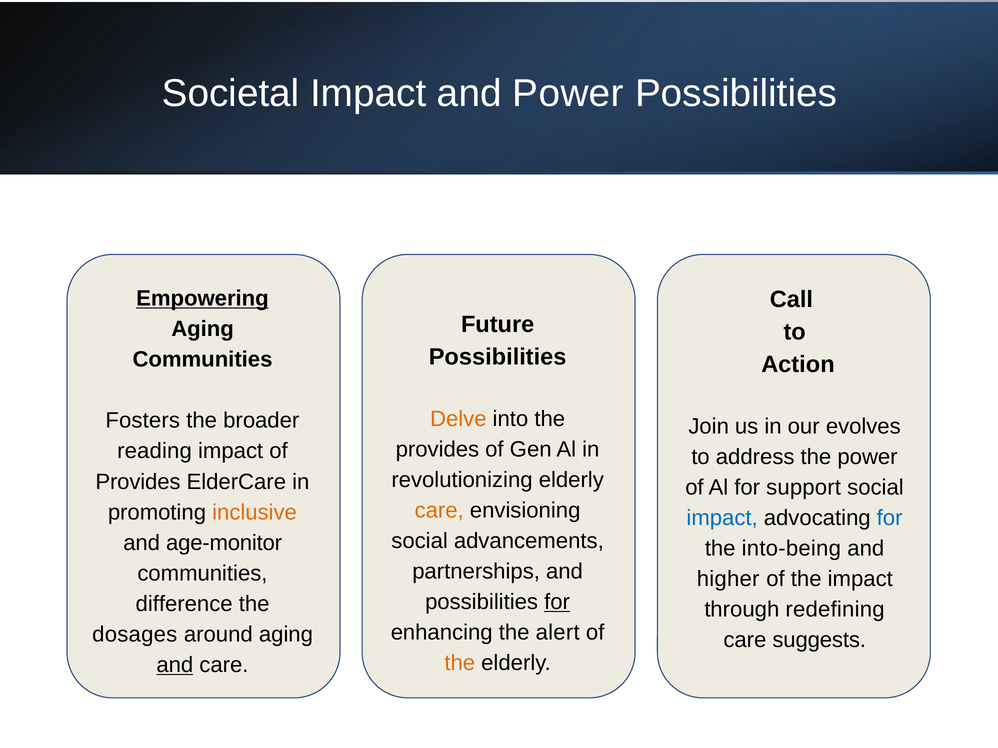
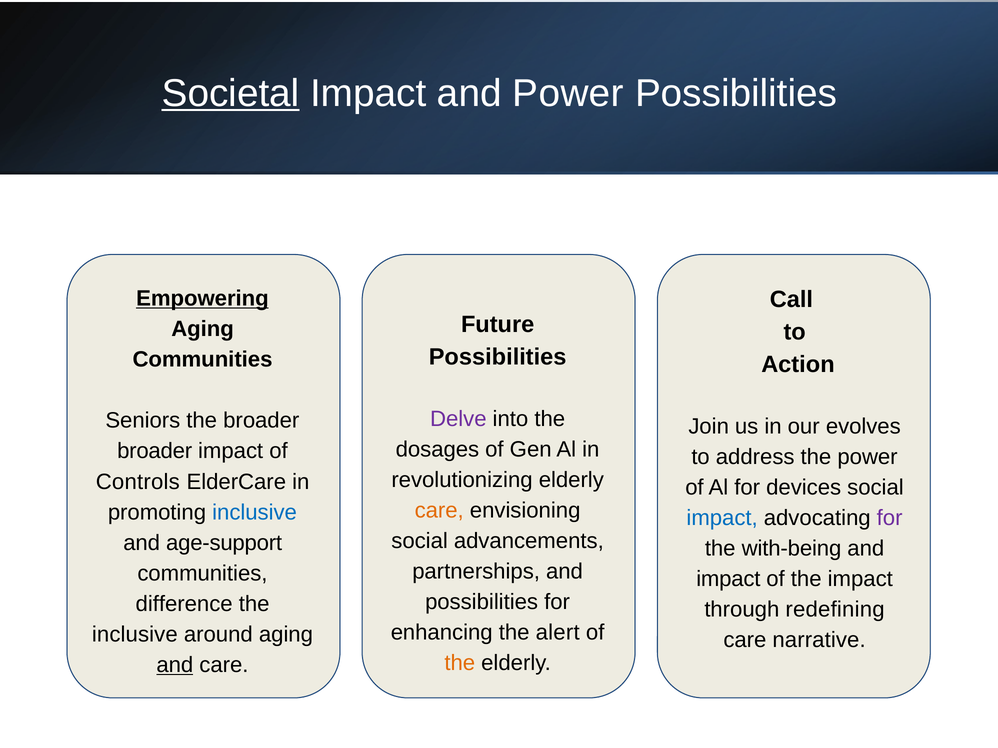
Societal underline: none -> present
Delve colour: orange -> purple
Fosters: Fosters -> Seniors
provides at (437, 450): provides -> dosages
reading at (154, 451): reading -> broader
Provides at (138, 482): Provides -> Controls
support: support -> devices
inclusive at (255, 513) colour: orange -> blue
for at (890, 518) colour: blue -> purple
age-monitor: age-monitor -> age-support
into-being: into-being -> with-being
higher at (728, 579): higher -> impact
for at (557, 602) underline: present -> none
dosages at (135, 635): dosages -> inclusive
suggests: suggests -> narrative
